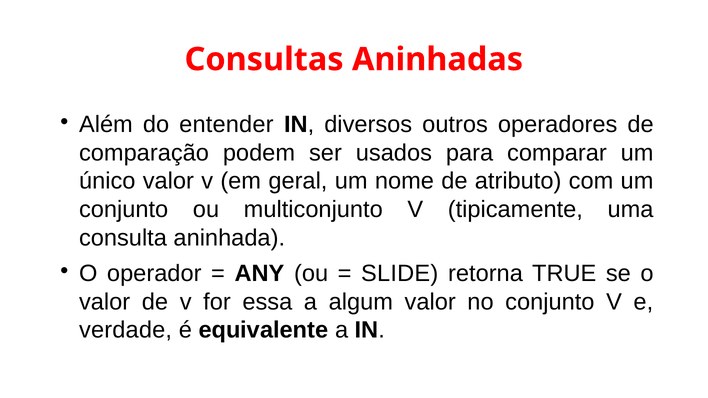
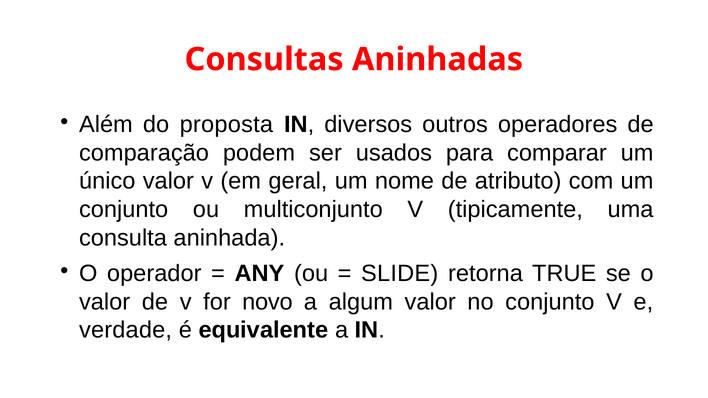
entender: entender -> proposta
essa: essa -> novo
